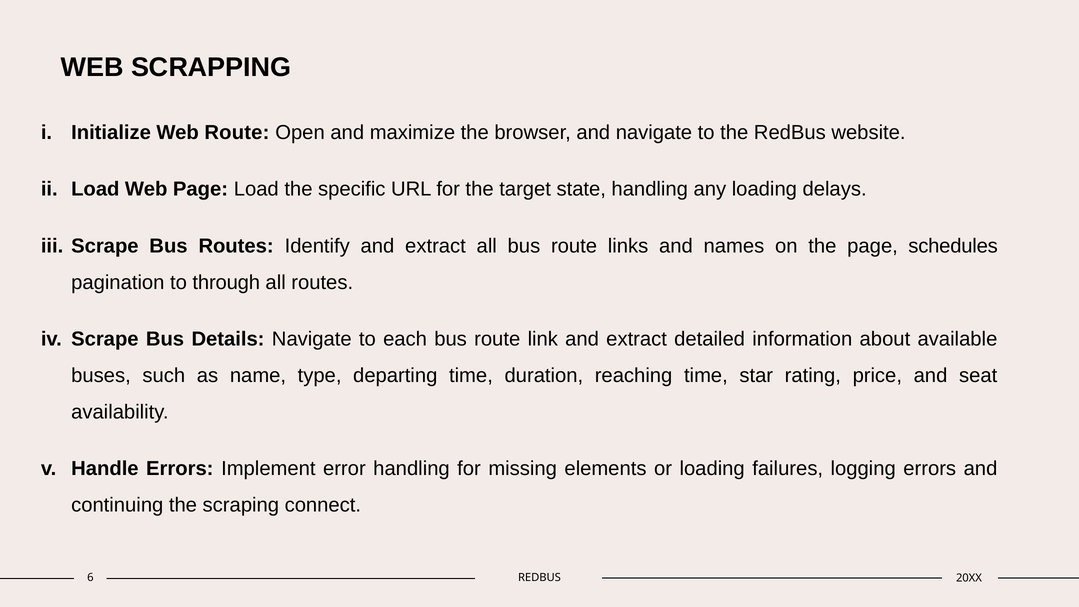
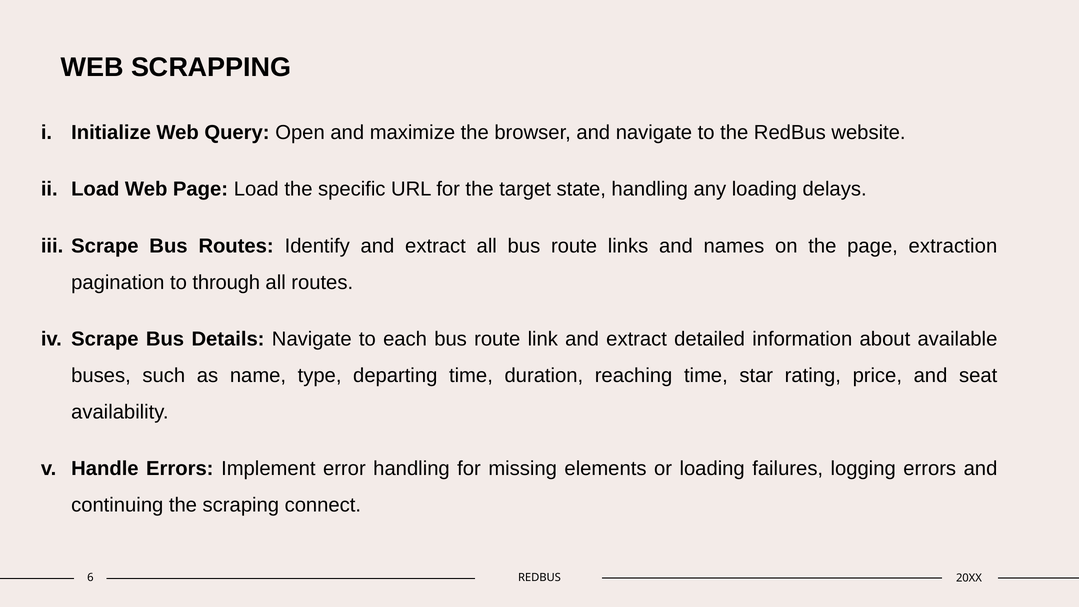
Web Route: Route -> Query
schedules: schedules -> extraction
